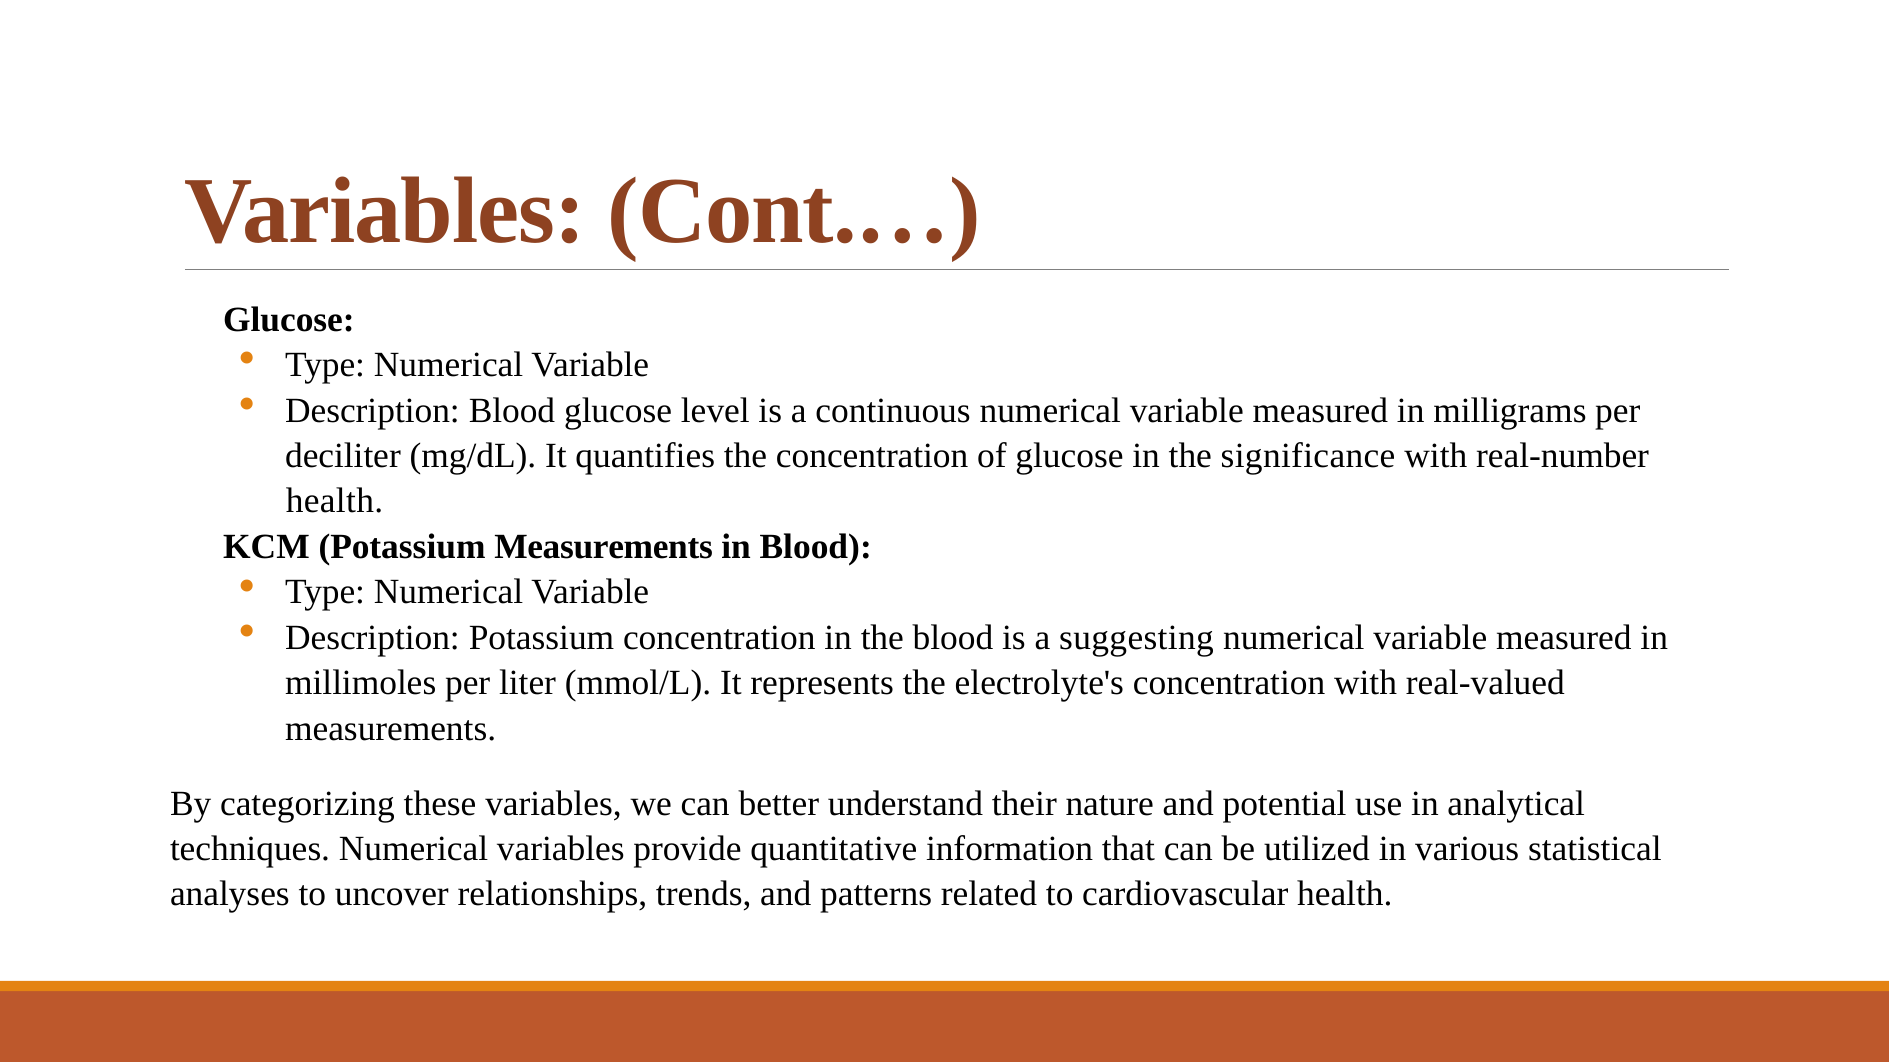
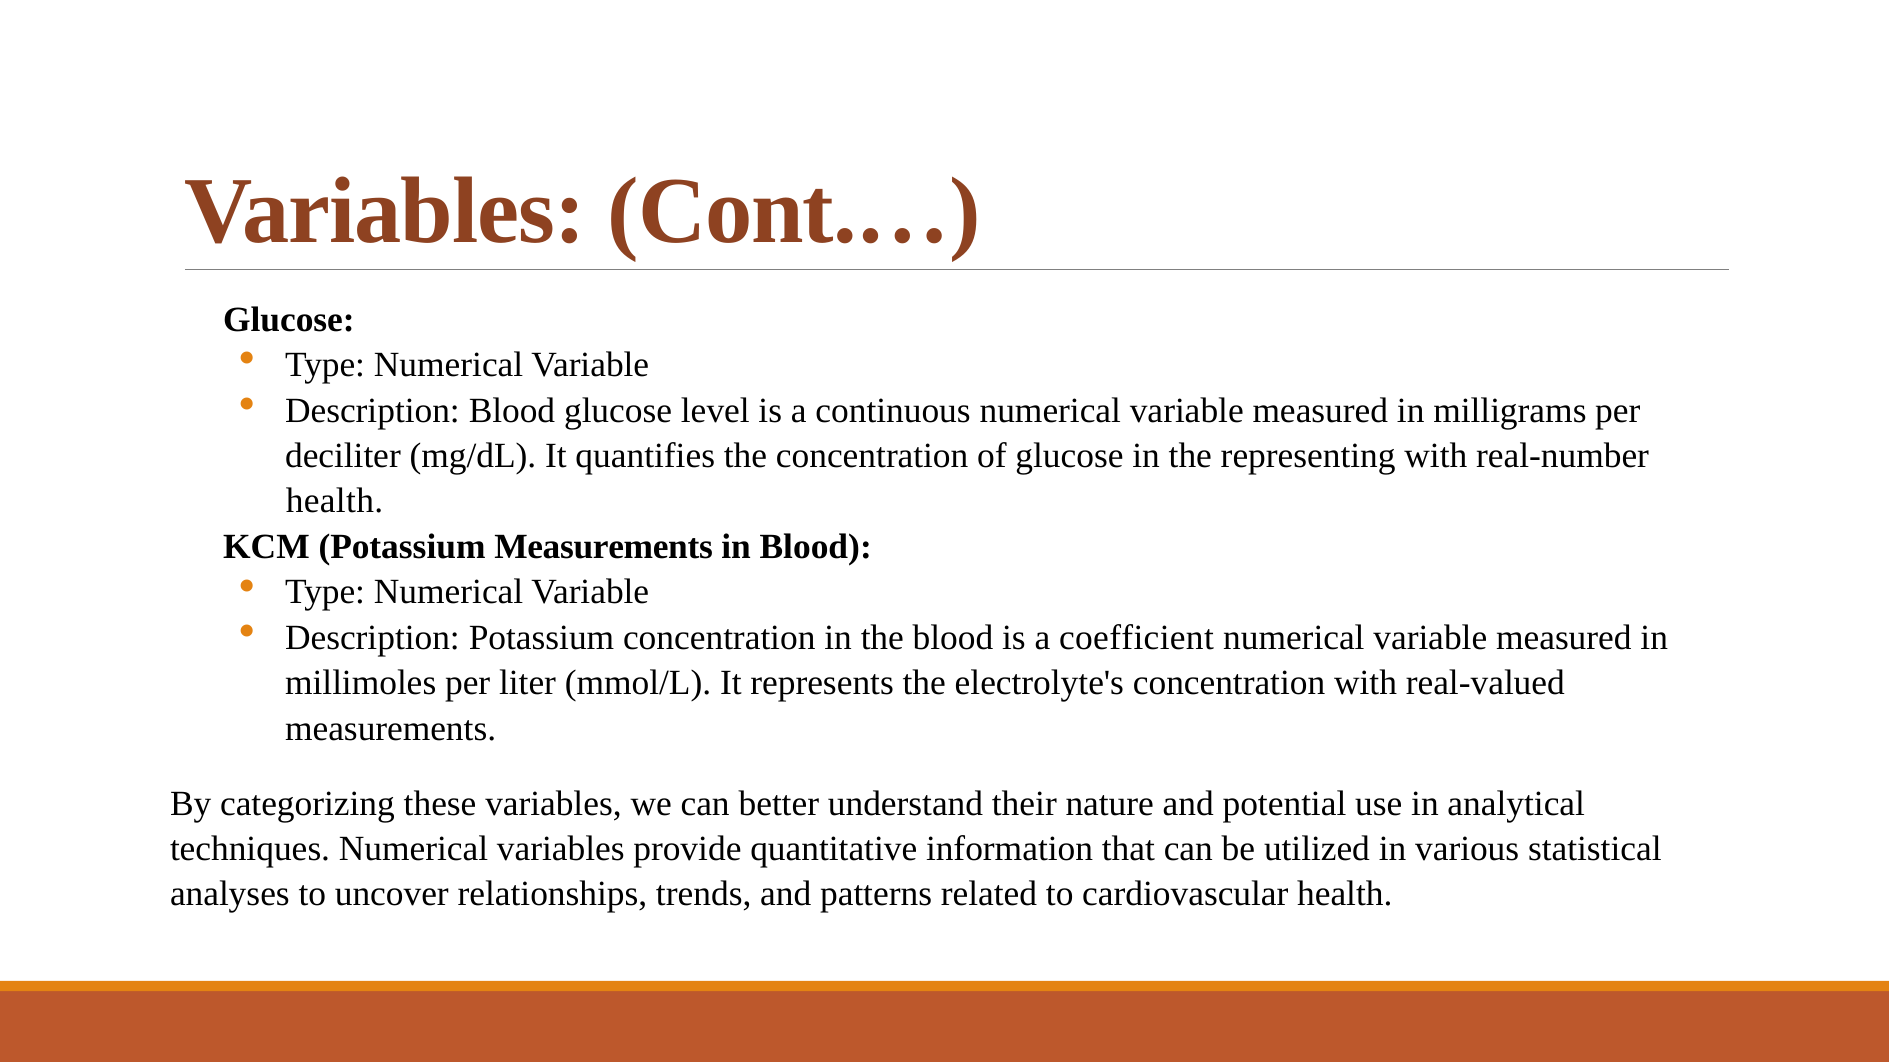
significance: significance -> representing
suggesting: suggesting -> coefficient
